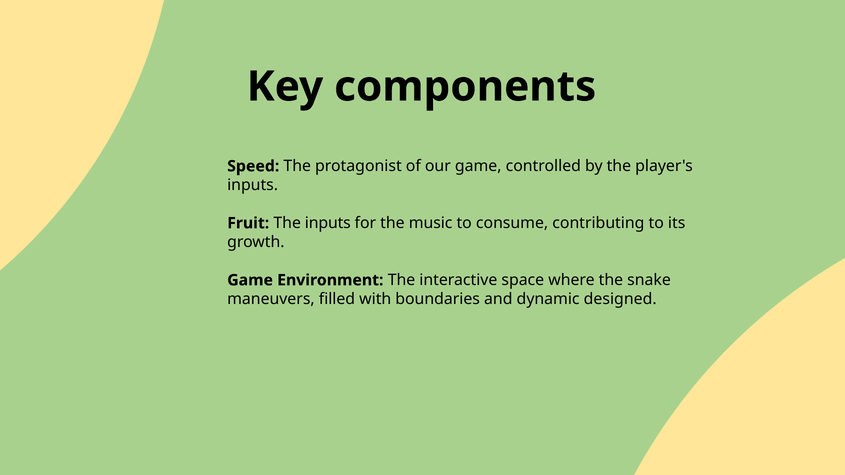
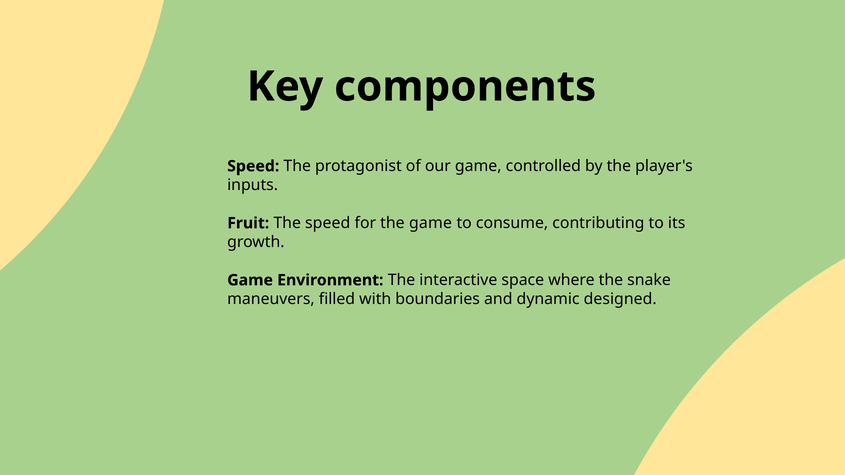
The inputs: inputs -> speed
the music: music -> game
